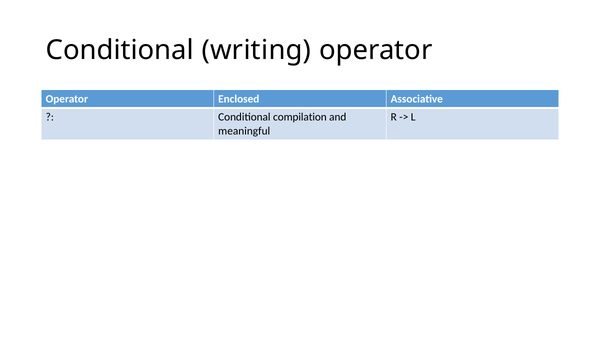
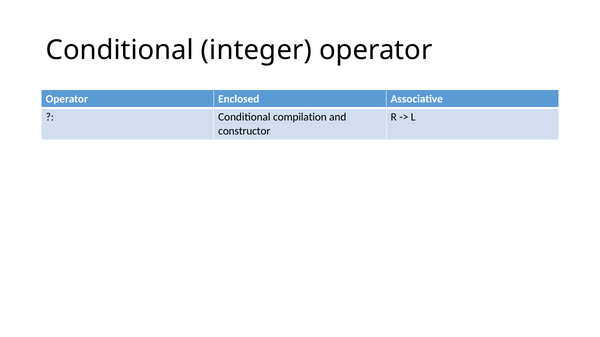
writing: writing -> integer
meaningful: meaningful -> constructor
